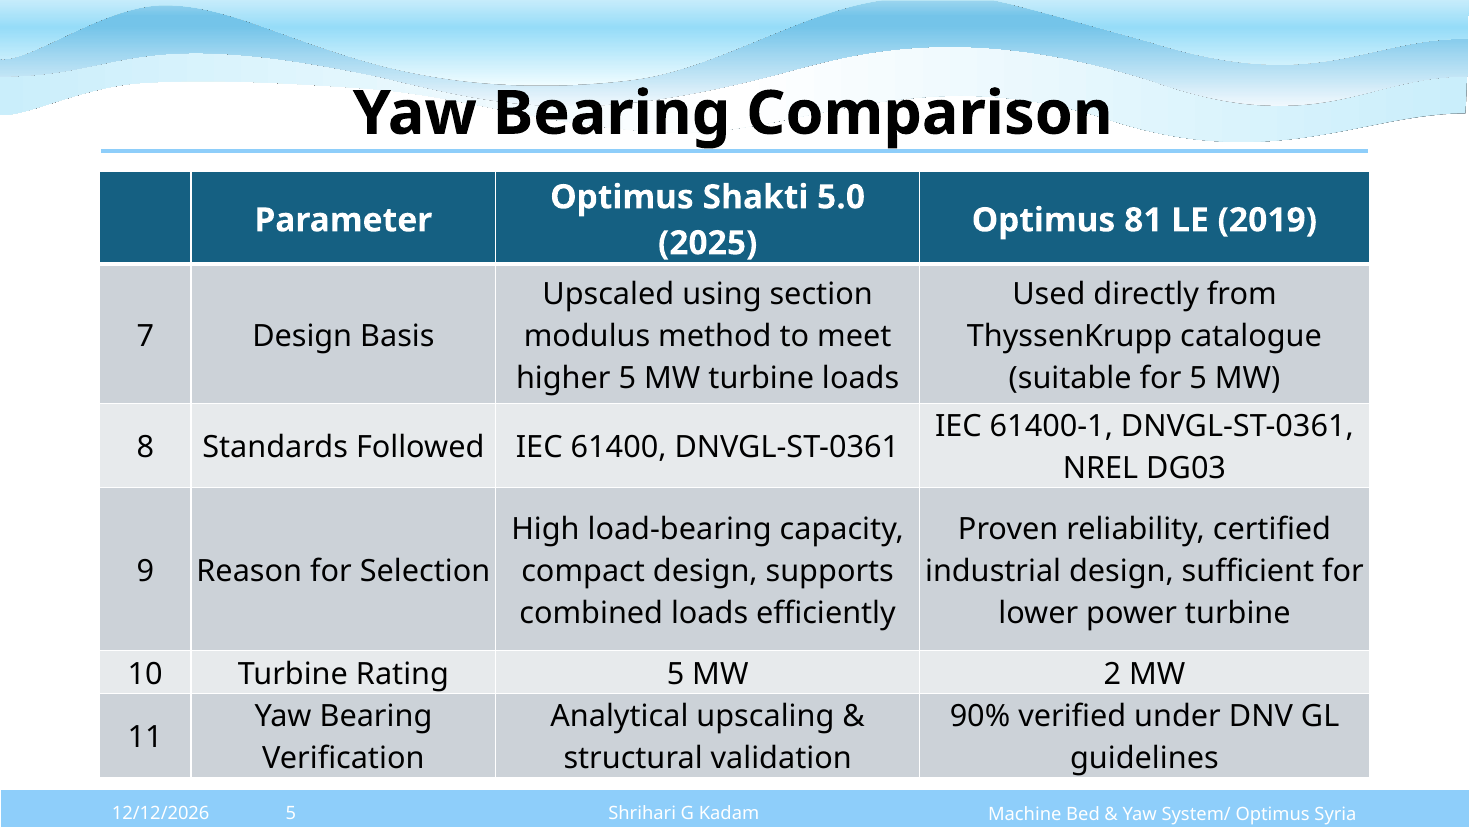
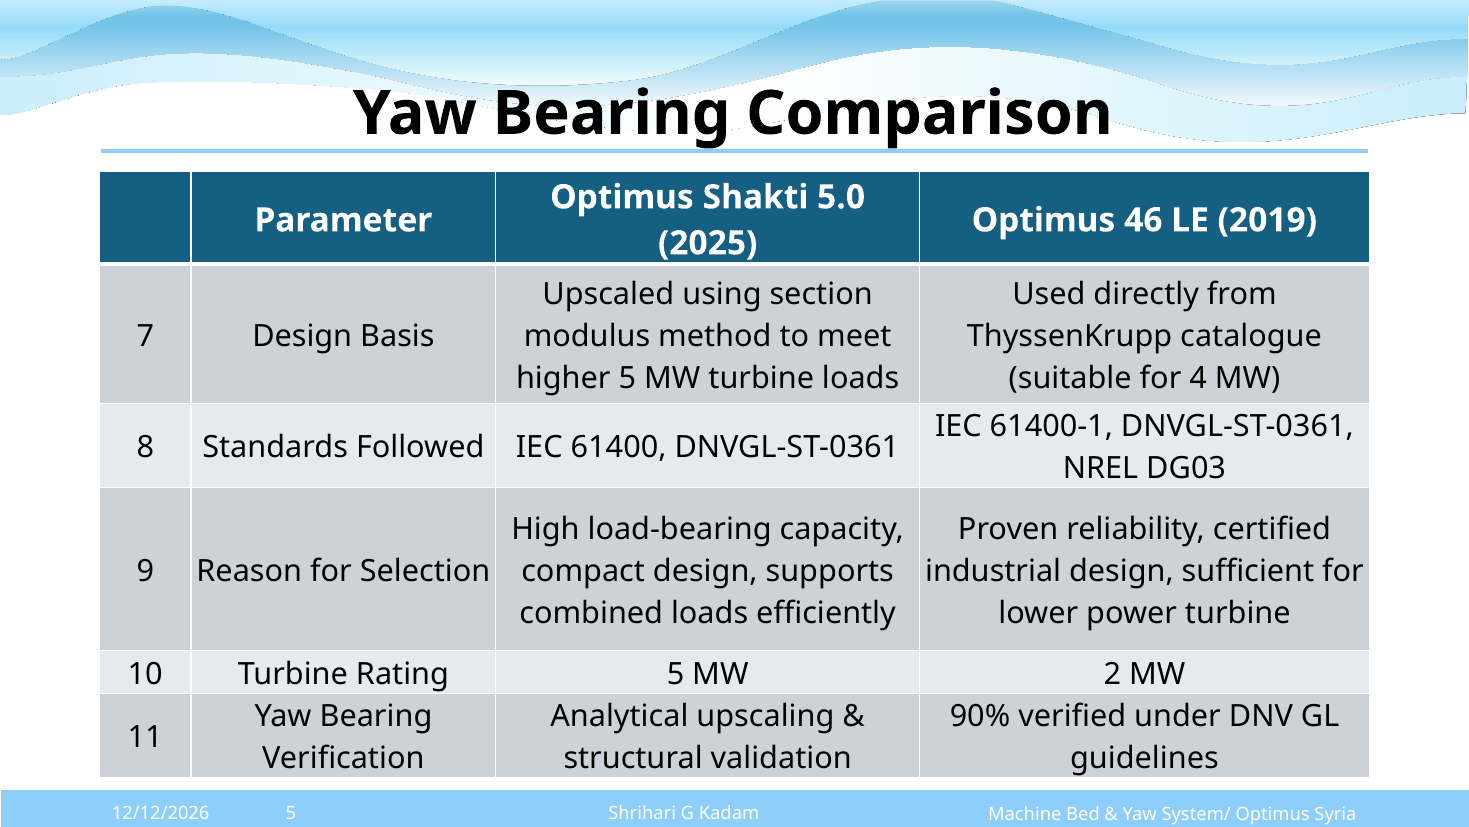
81: 81 -> 46
for 5: 5 -> 4
